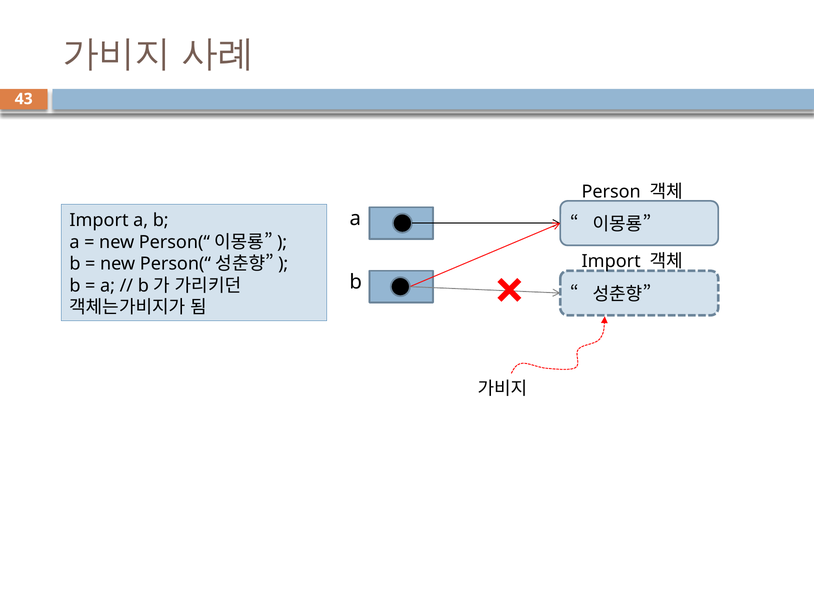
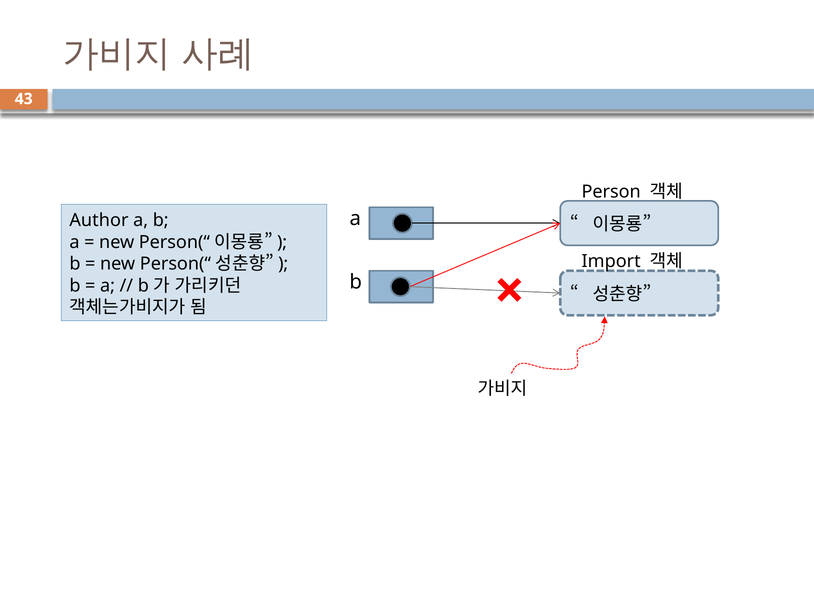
Import at (99, 221): Import -> Author
